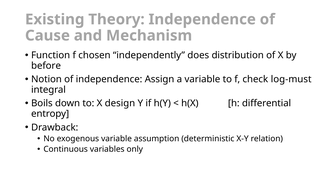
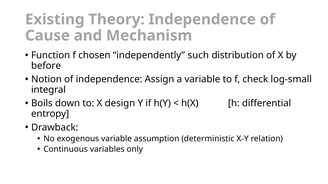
does: does -> such
log-must: log-must -> log-small
